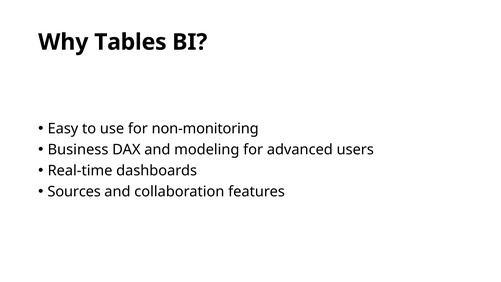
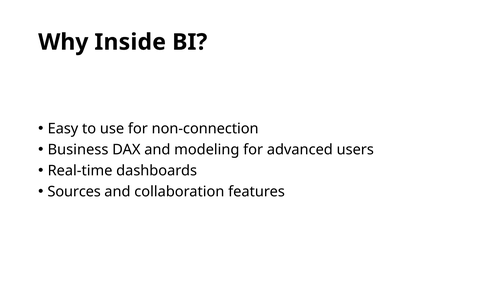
Tables: Tables -> Inside
non-monitoring: non-monitoring -> non-connection
